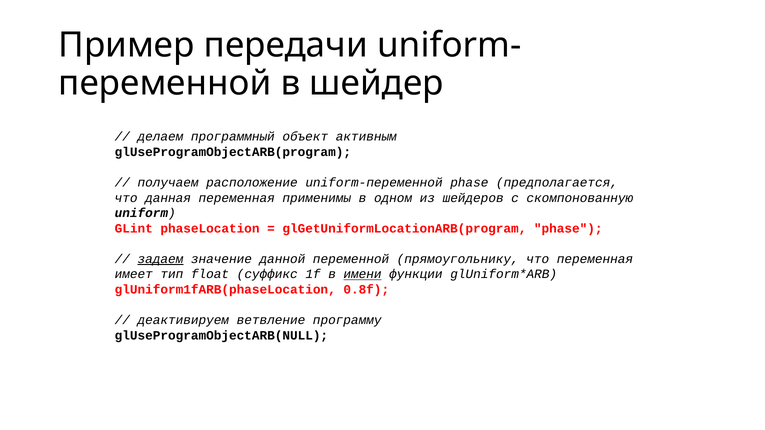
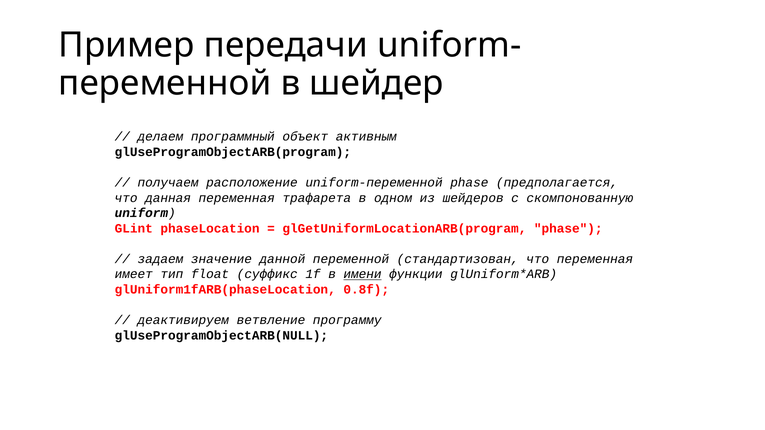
применимы: применимы -> трафарета
задаем underline: present -> none
прямоугольнику: прямоугольнику -> стандартизован
